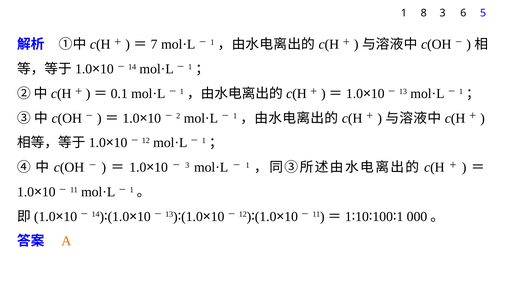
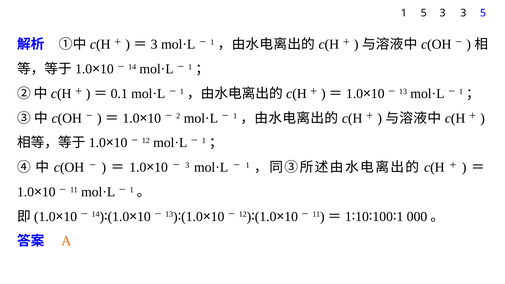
1 8: 8 -> 5
3 6: 6 -> 3
7 at (154, 44): 7 -> 3
